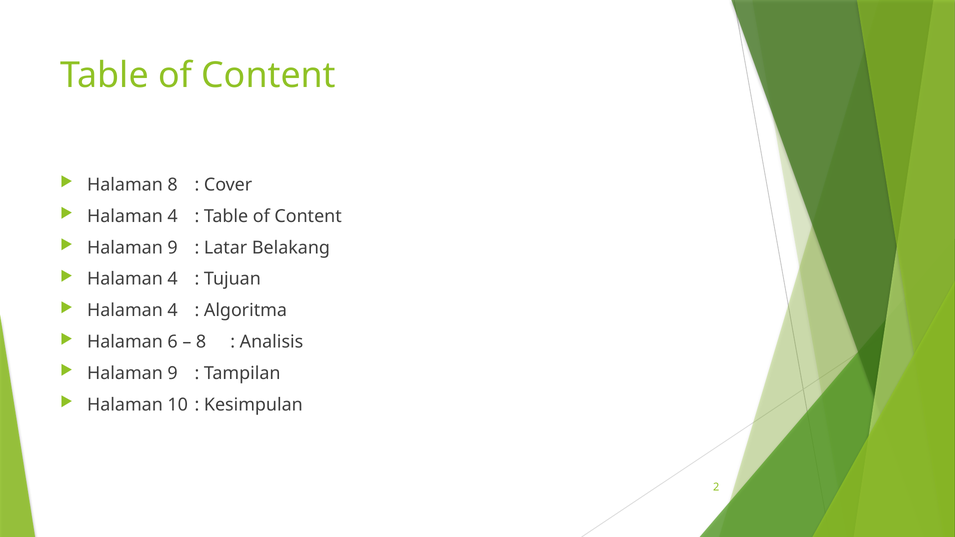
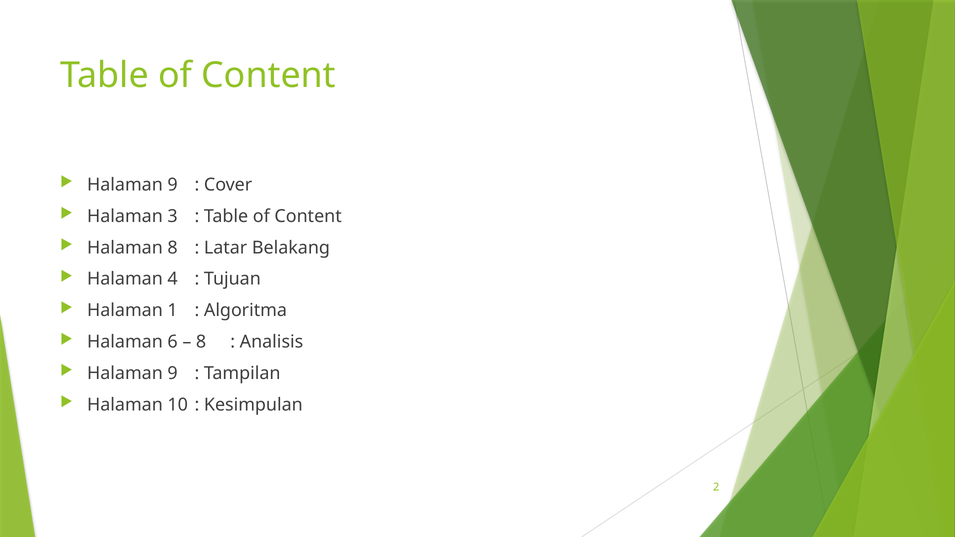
8 at (173, 185): 8 -> 9
4 at (173, 216): 4 -> 3
9 at (173, 248): 9 -> 8
4 at (173, 311): 4 -> 1
